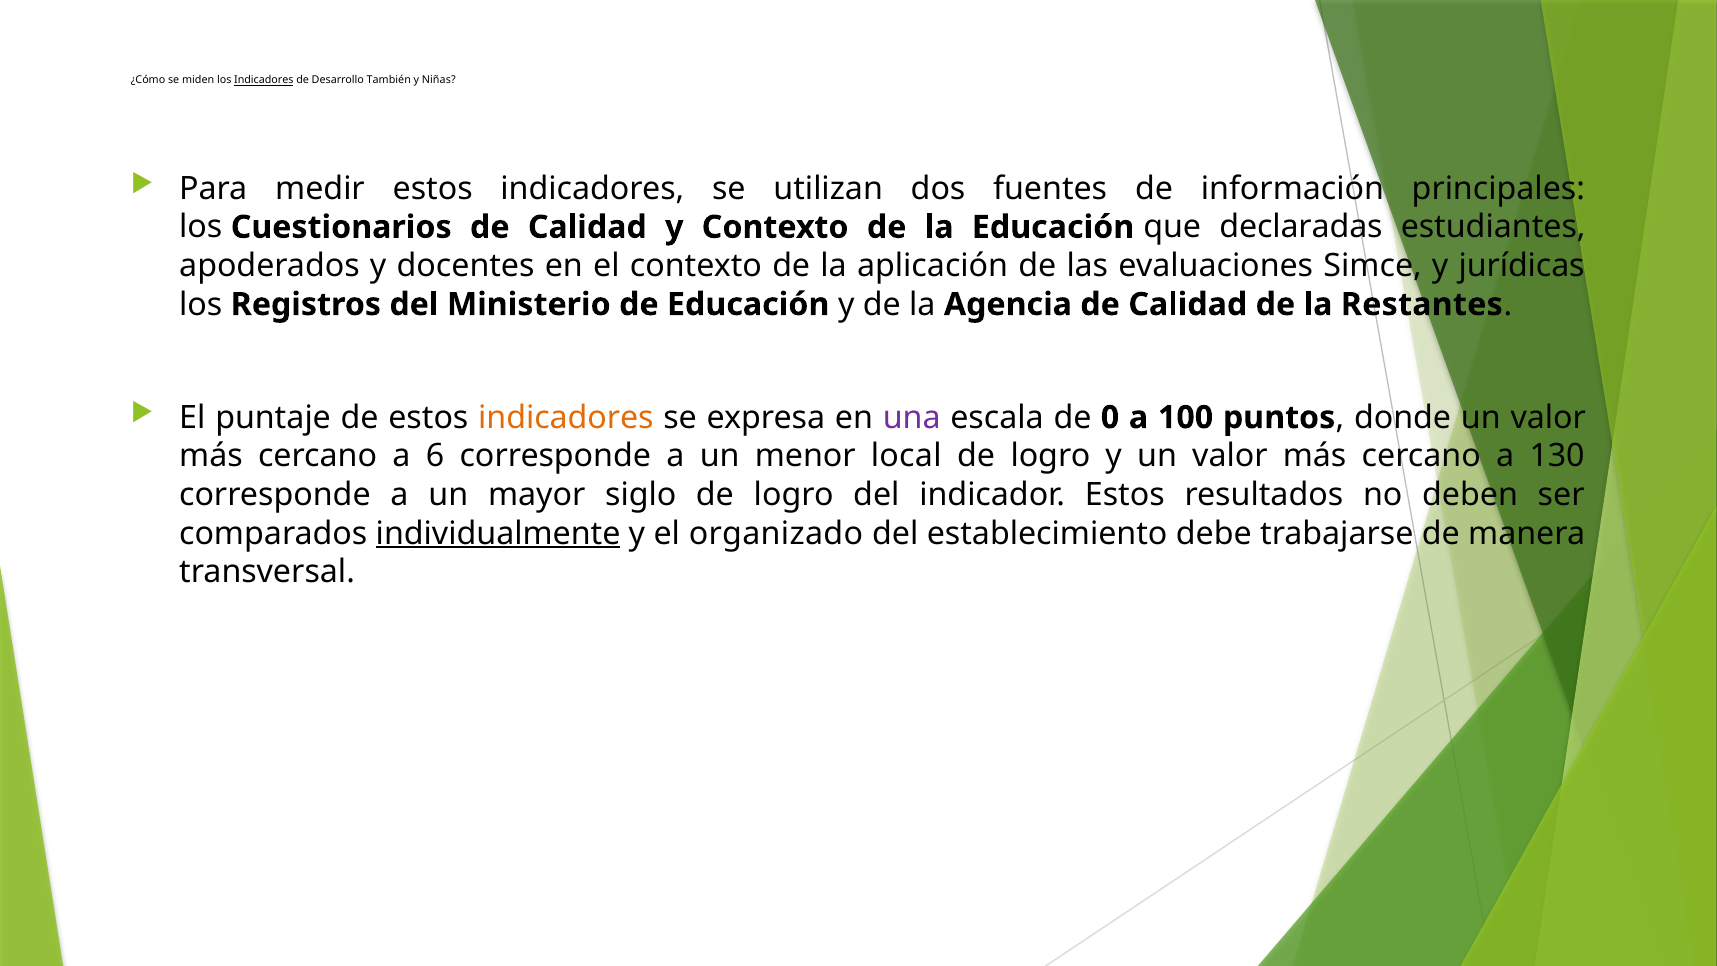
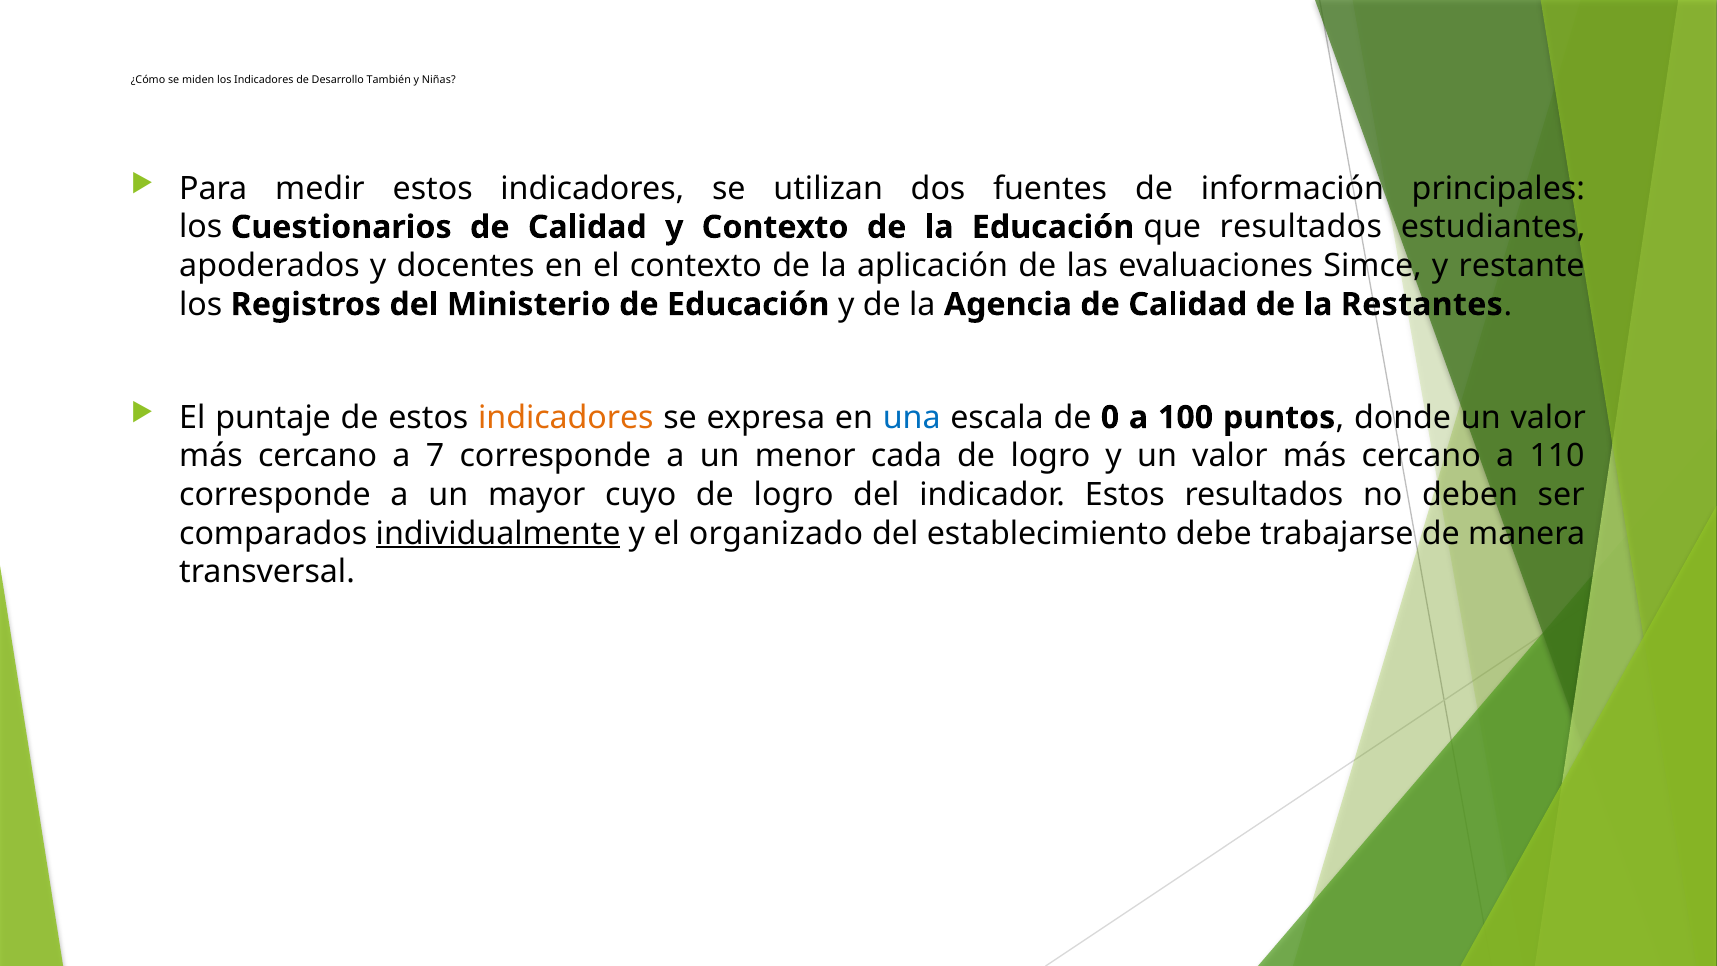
Indicadores at (264, 80) underline: present -> none
que declaradas: declaradas -> resultados
jurídicas: jurídicas -> restante
una colour: purple -> blue
6: 6 -> 7
local: local -> cada
130: 130 -> 110
siglo: siglo -> cuyo
